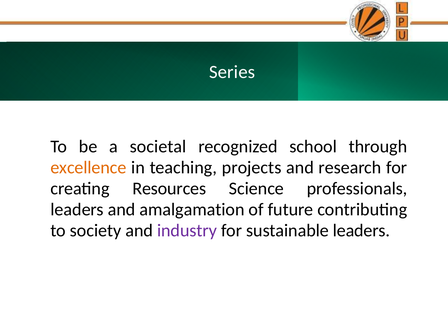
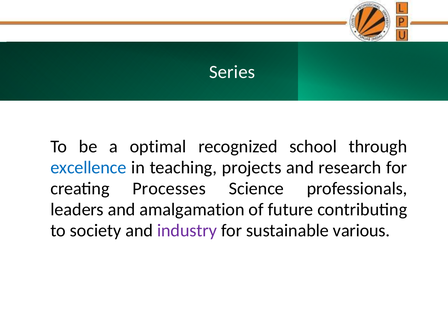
societal: societal -> optimal
excellence colour: orange -> blue
Resources: Resources -> Processes
sustainable leaders: leaders -> various
